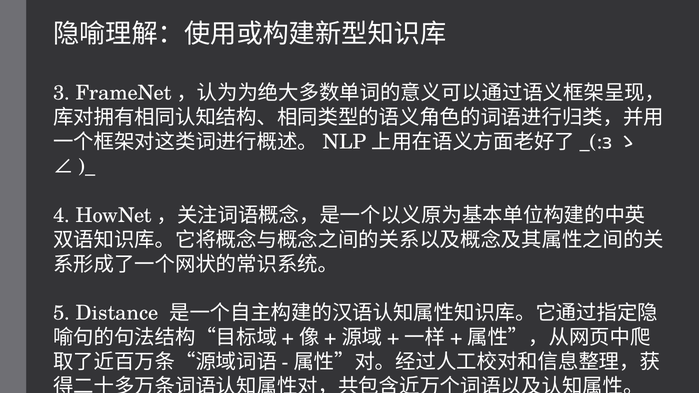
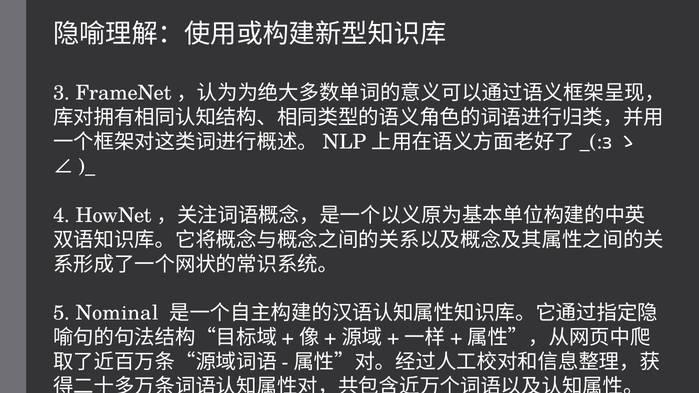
Distance: Distance -> Nominal
